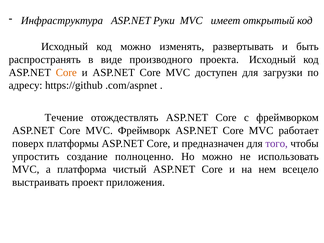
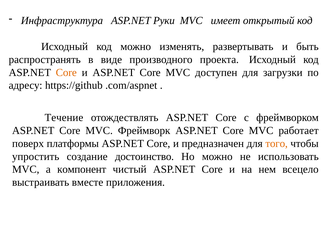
того colour: purple -> orange
полноценно: полноценно -> достоинство
платформа: платформа -> компонент
проект: проект -> вместе
